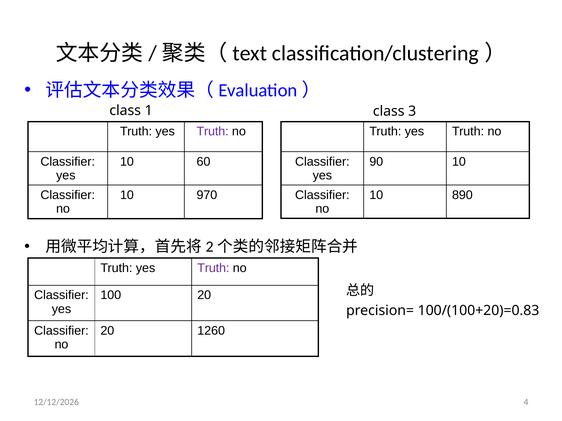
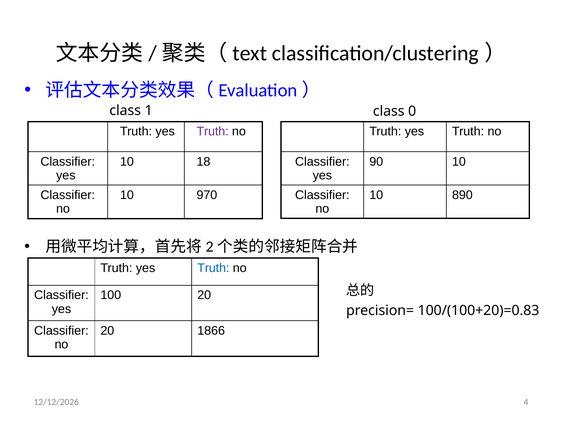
3: 3 -> 0
60: 60 -> 18
Truth at (213, 268) colour: purple -> blue
1260: 1260 -> 1866
